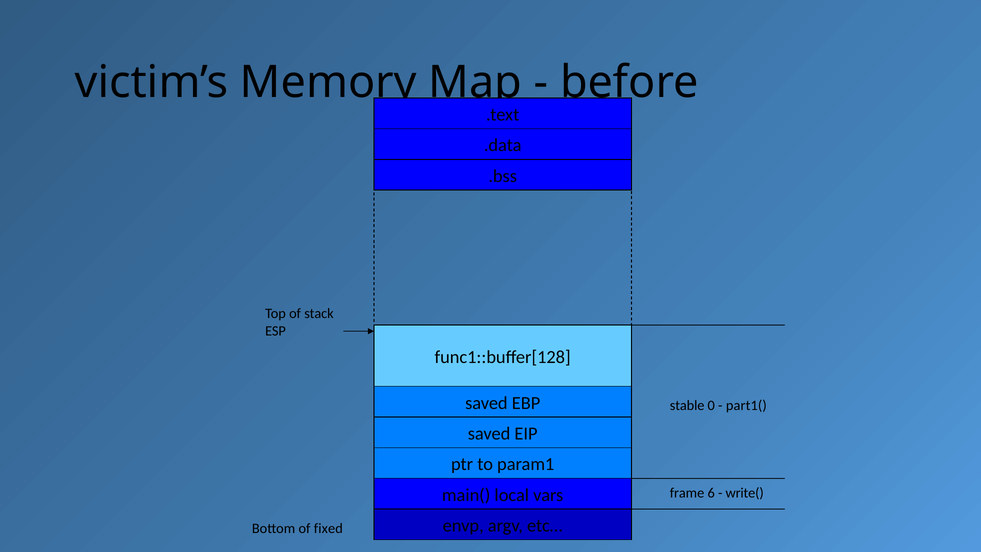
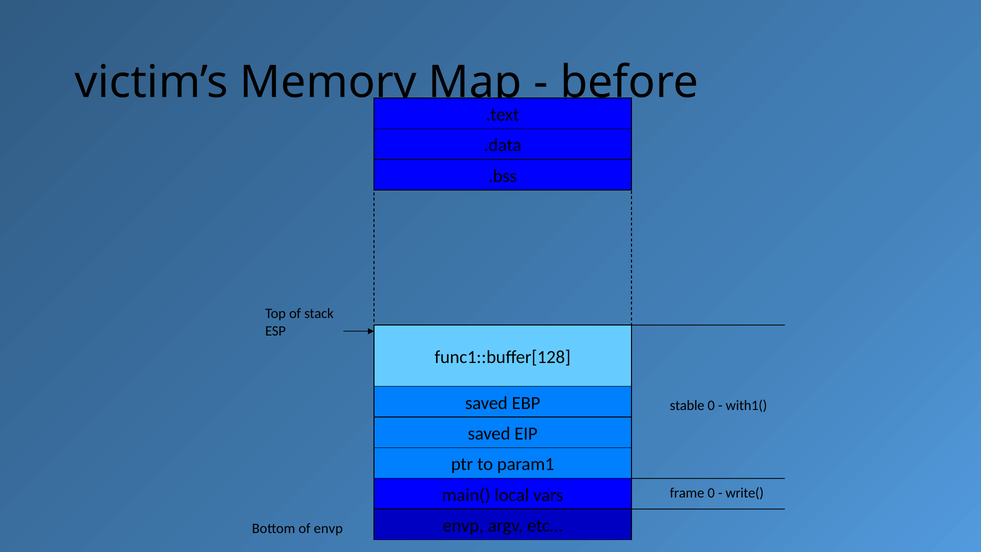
part1(: part1( -> with1(
frame 6: 6 -> 0
of fixed: fixed -> envp
